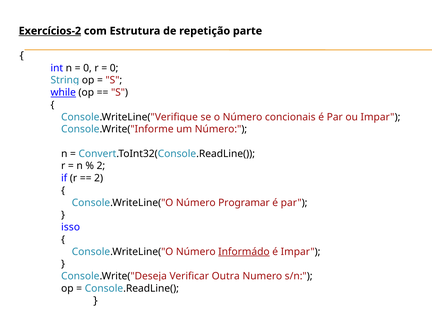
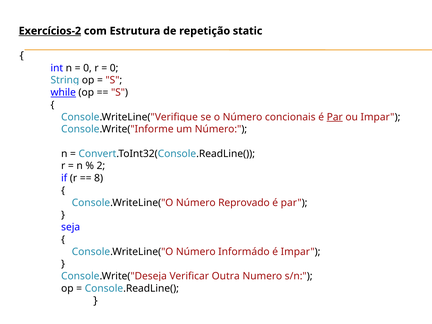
parte: parte -> static
Par at (335, 117) underline: none -> present
2 at (99, 178): 2 -> 8
Programar: Programar -> Reprovado
isso: isso -> seja
Informádo underline: present -> none
